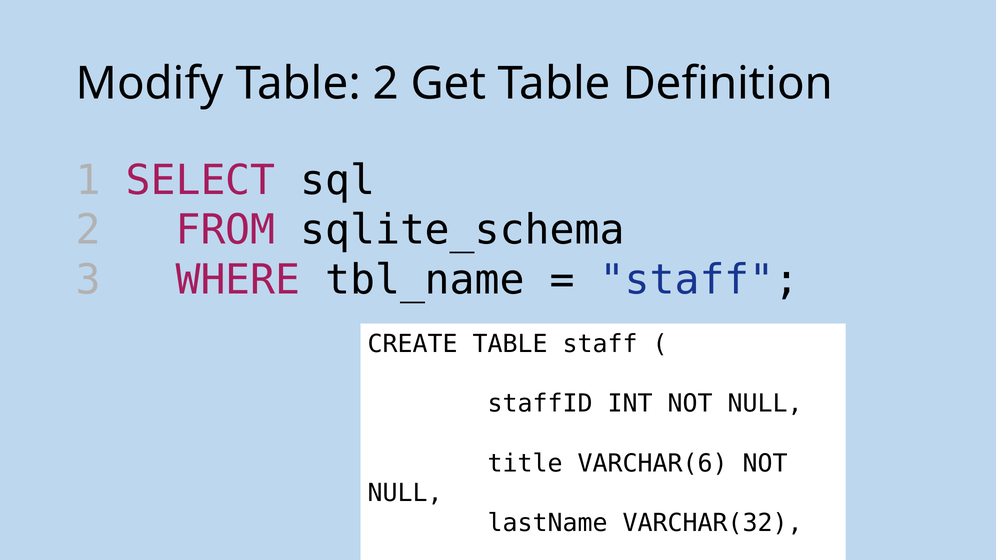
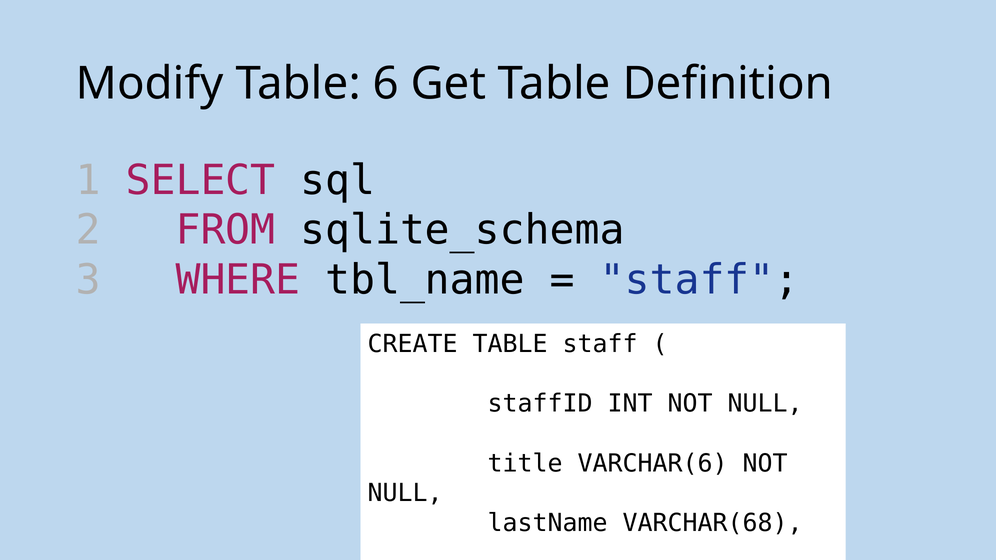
Table 2: 2 -> 6
VARCHAR(32: VARCHAR(32 -> VARCHAR(68
